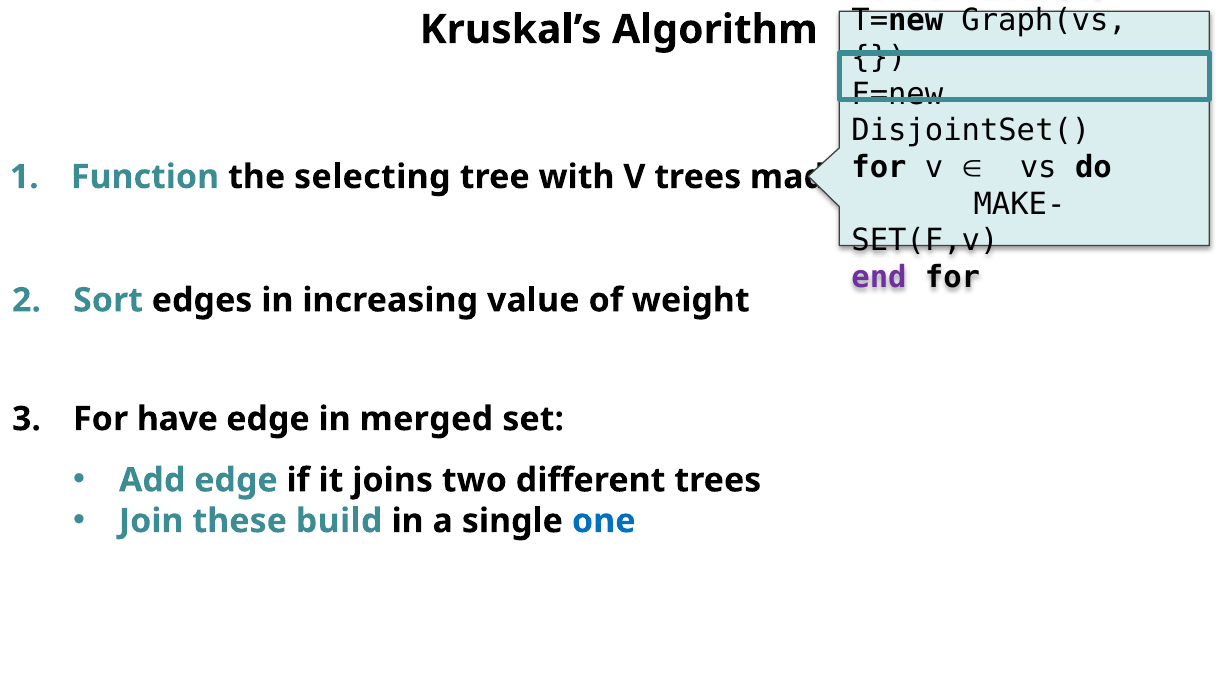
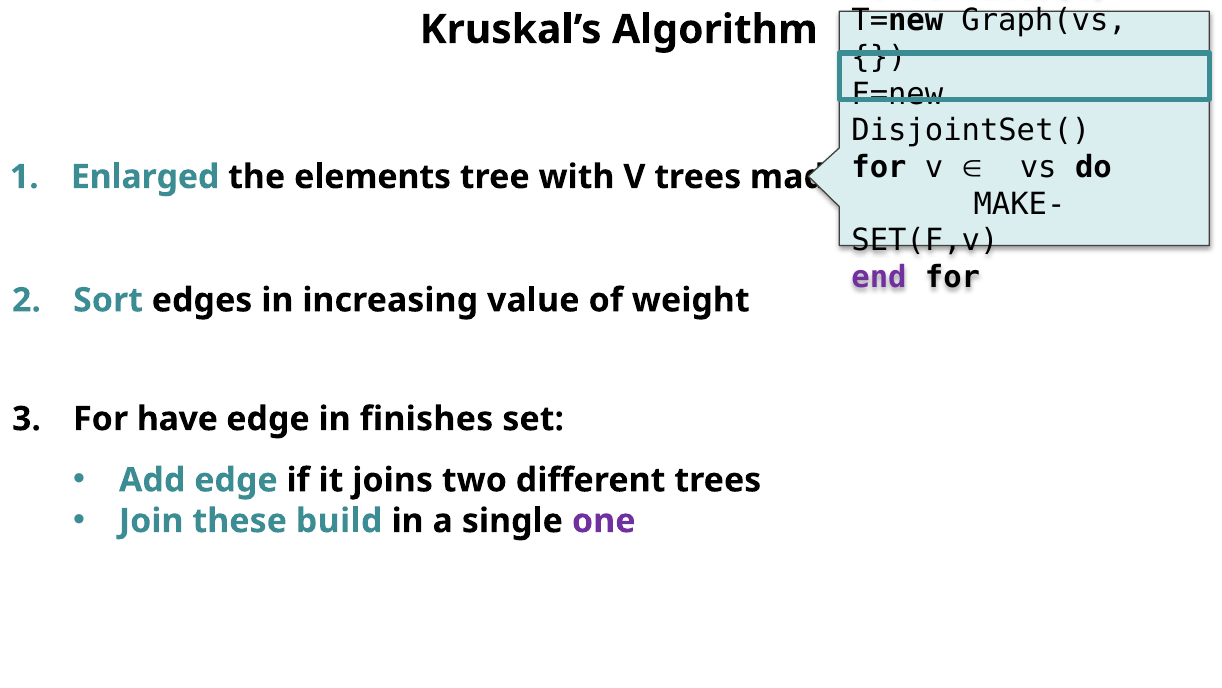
Function: Function -> Enlarged
selecting: selecting -> elements
merged: merged -> finishes
one colour: blue -> purple
